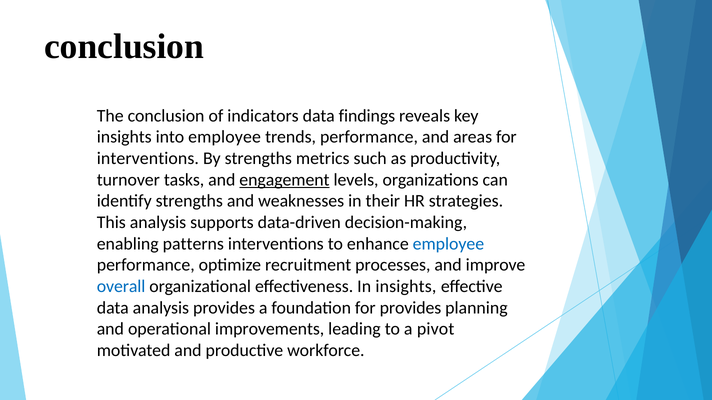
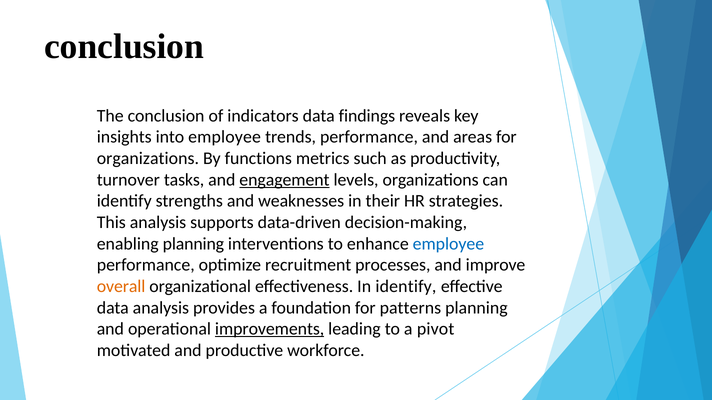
interventions at (148, 159): interventions -> organizations
By strengths: strengths -> functions
enabling patterns: patterns -> planning
overall colour: blue -> orange
In insights: insights -> identify
for provides: provides -> patterns
improvements underline: none -> present
